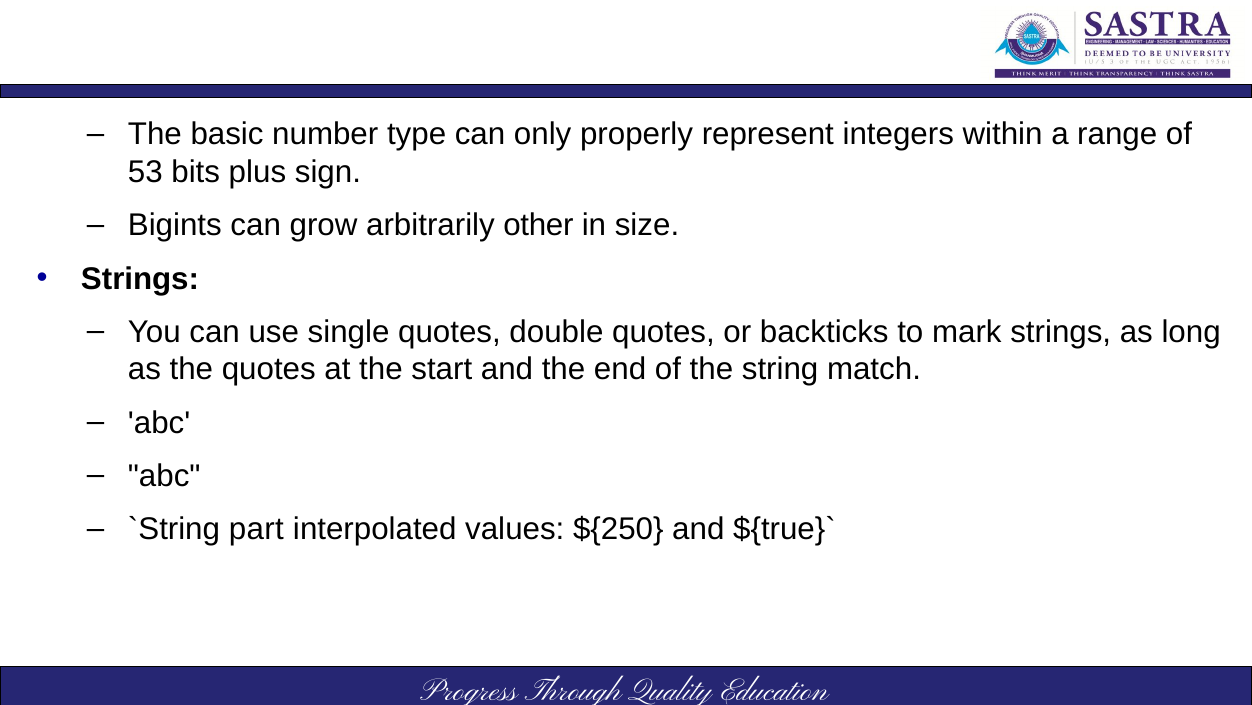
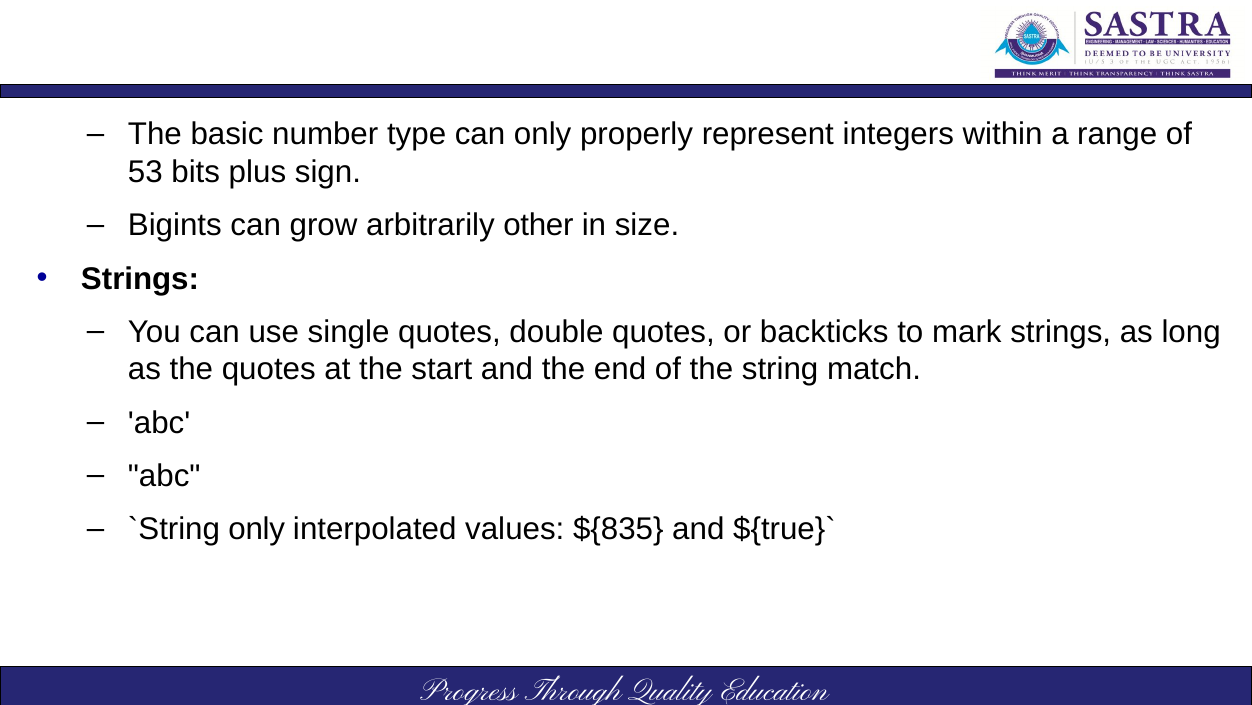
part at (256, 529): part -> only
${250: ${250 -> ${835
